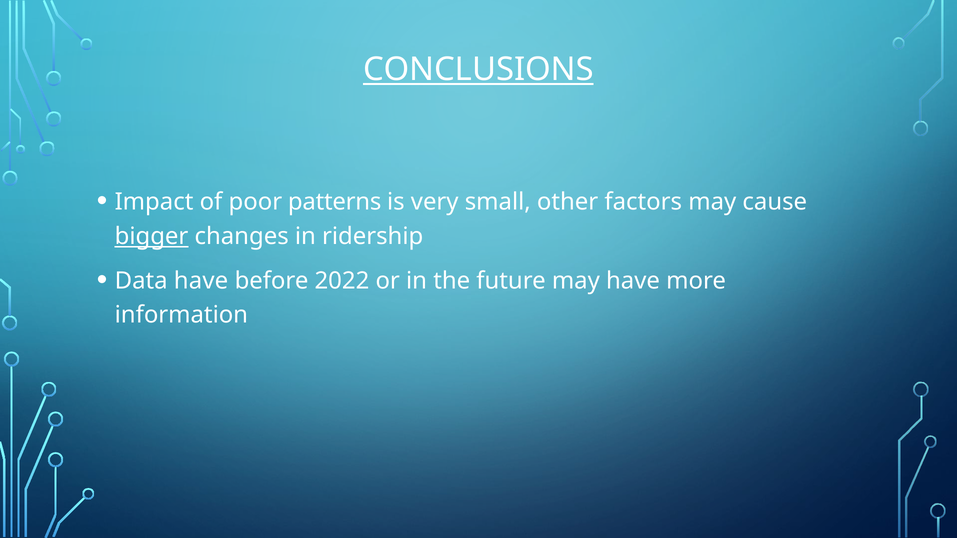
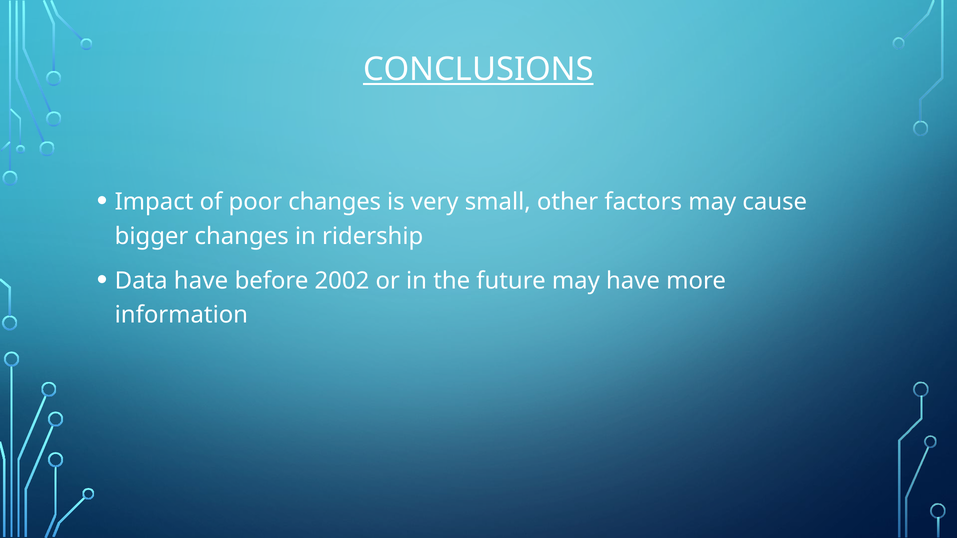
poor patterns: patterns -> changes
bigger underline: present -> none
2022: 2022 -> 2002
